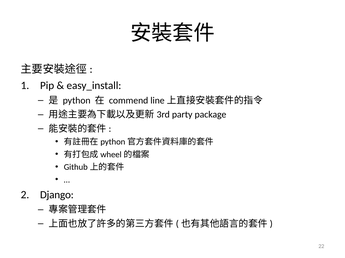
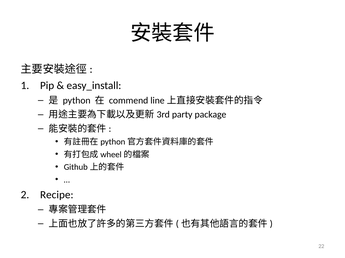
Django: Django -> Recipe
